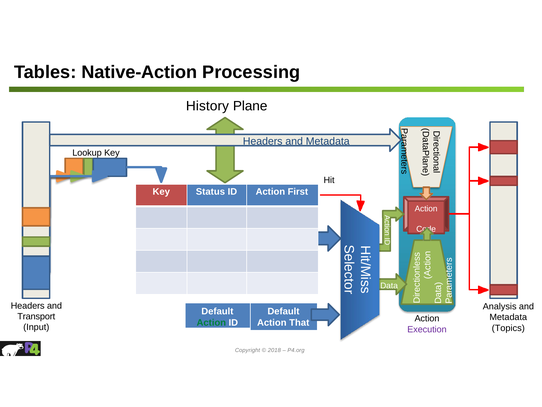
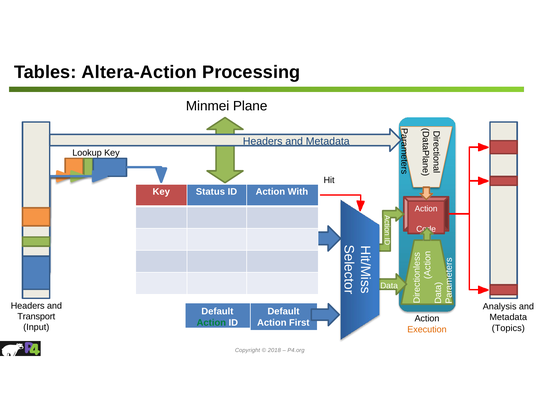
Native-Action: Native-Action -> Altera-Action
History: History -> Minmei
First: First -> With
That: That -> First
Execution colour: purple -> orange
